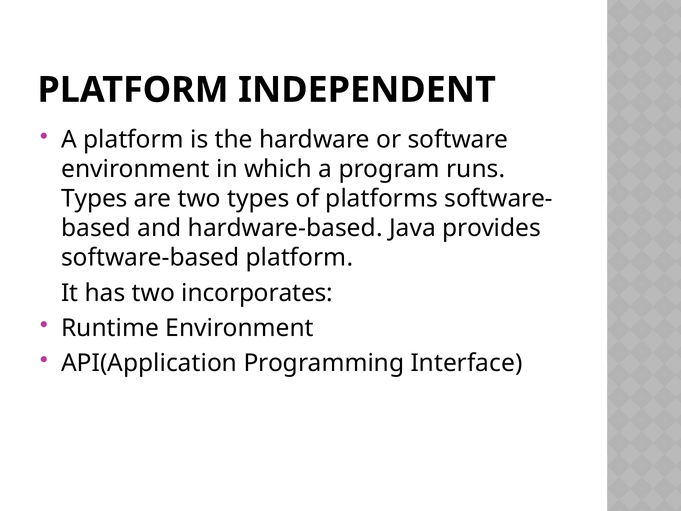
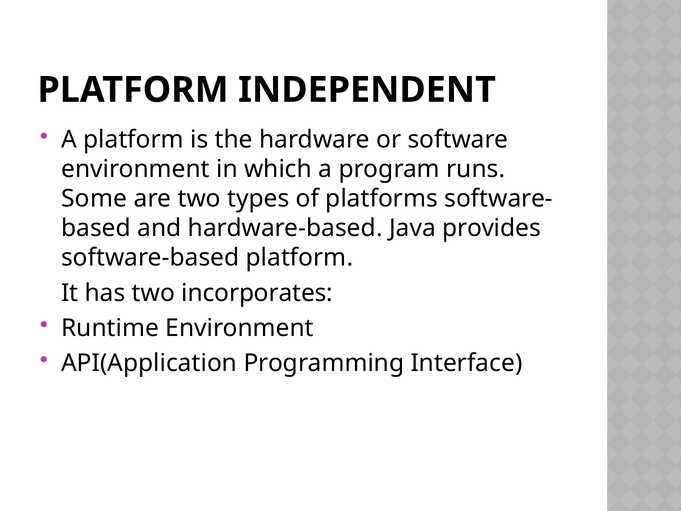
Types at (94, 199): Types -> Some
